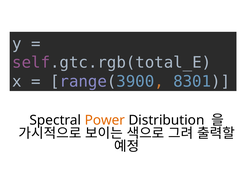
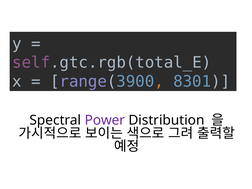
Power colour: orange -> purple
